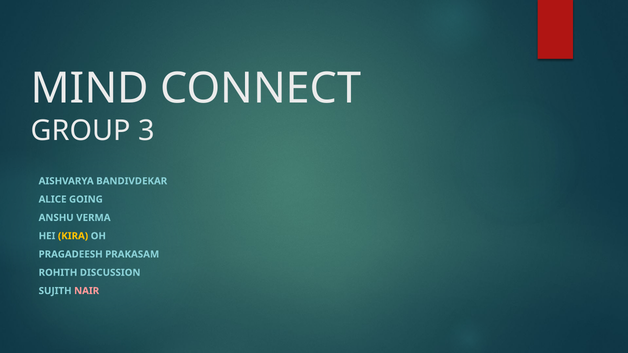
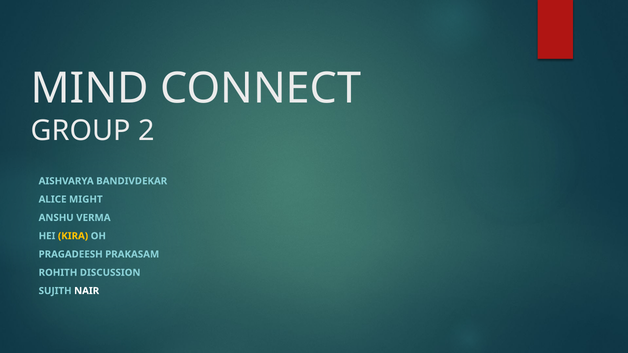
3: 3 -> 2
GOING: GOING -> MIGHT
NAIR colour: pink -> white
